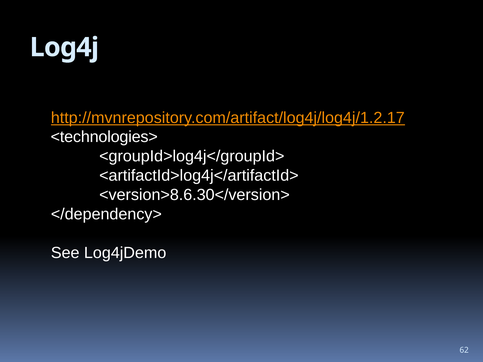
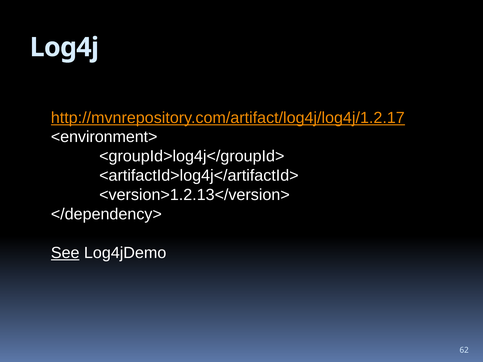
<technologies>: <technologies> -> <environment>
<version>8.6.30</version>: <version>8.6.30</version> -> <version>1.2.13</version>
See underline: none -> present
